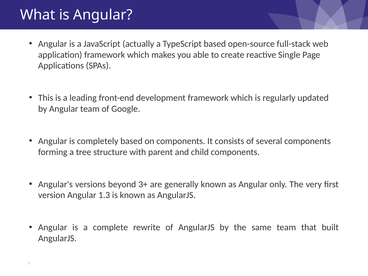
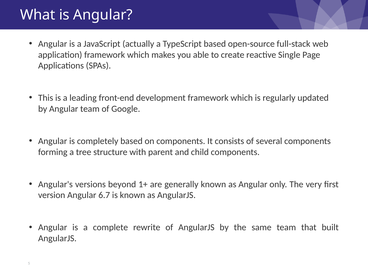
3+: 3+ -> 1+
1.3: 1.3 -> 6.7
